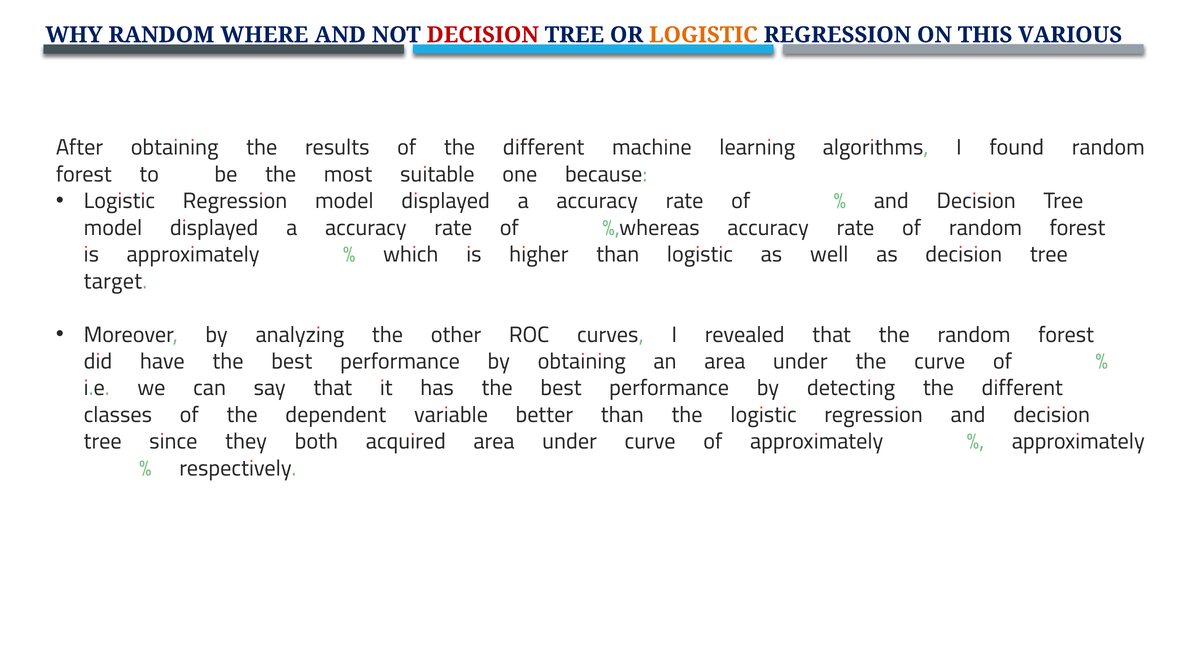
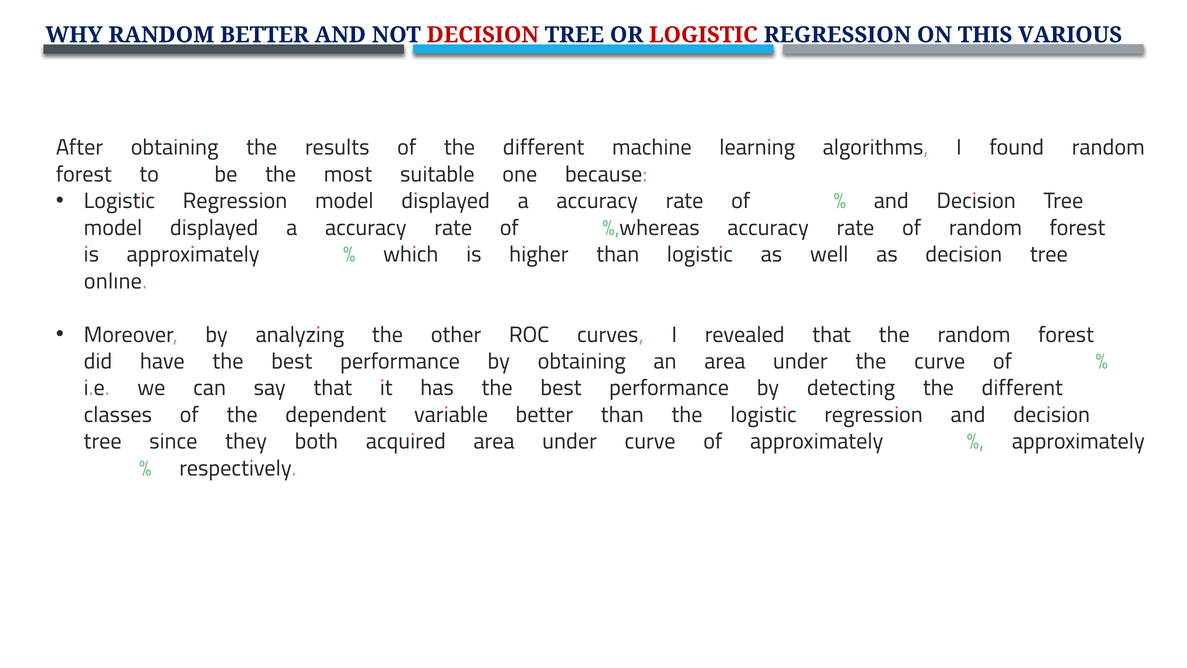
RANDOM WHERE: WHERE -> BETTER
LOGISTIC colour: orange -> red
target: target -> online
